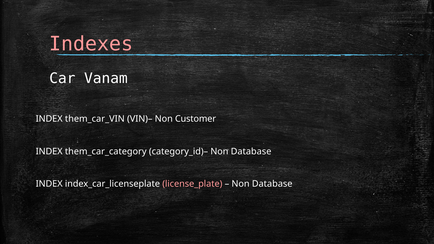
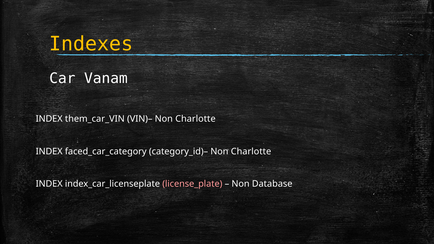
Indexes colour: pink -> yellow
VIN)– Non Customer: Customer -> Charlotte
them_car_category: them_car_category -> faced_car_category
category_id)– Non Database: Database -> Charlotte
